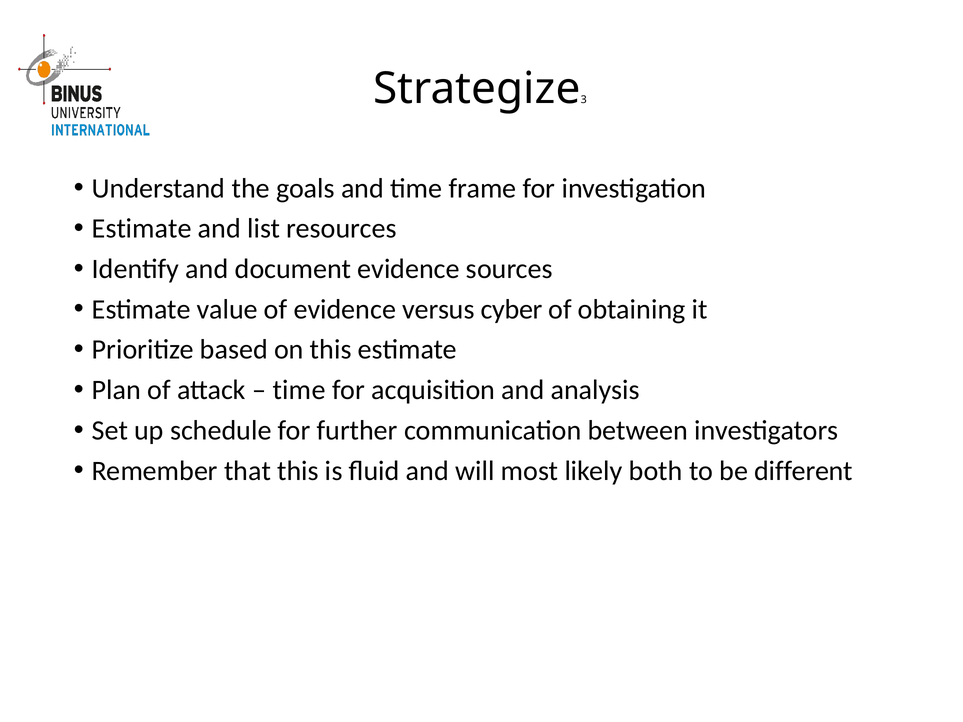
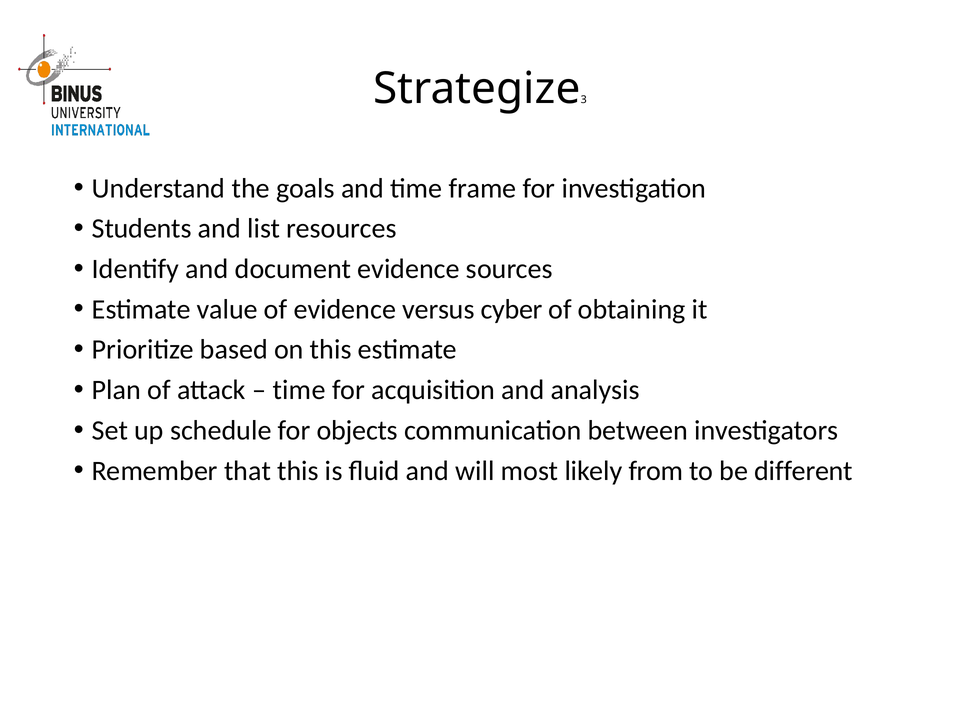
Estimate at (142, 229): Estimate -> Students
further: further -> objects
both: both -> from
